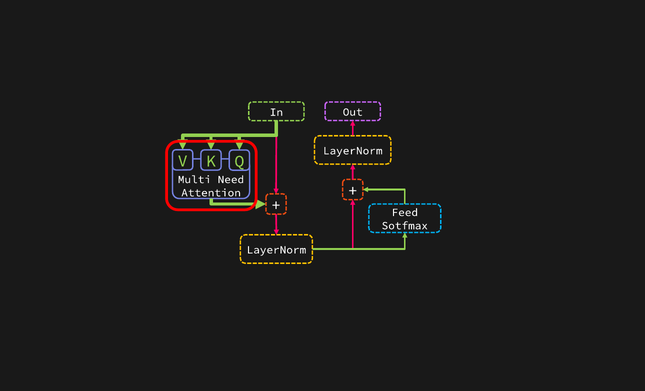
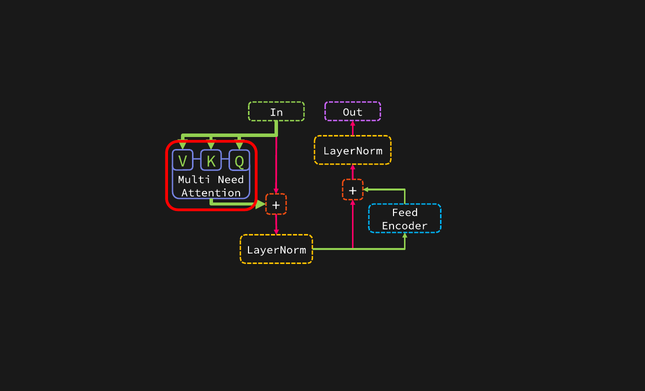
Sotfmax: Sotfmax -> Encoder
